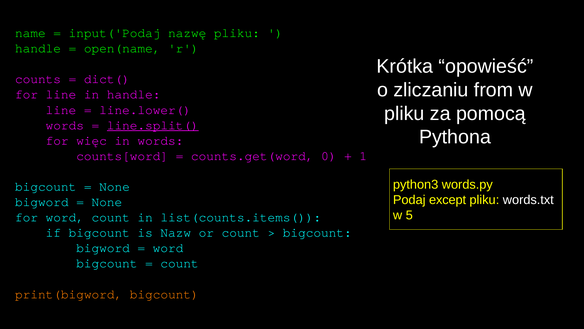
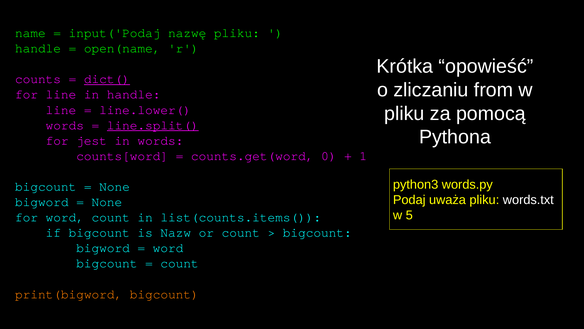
dict( underline: none -> present
więc: więc -> jest
except: except -> uważa
